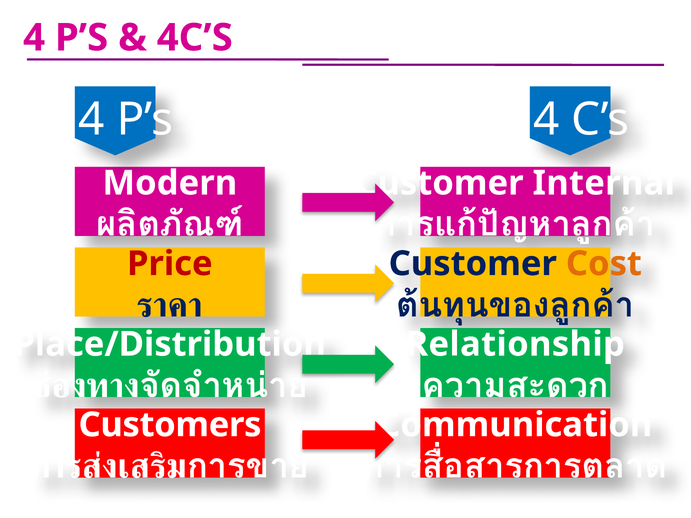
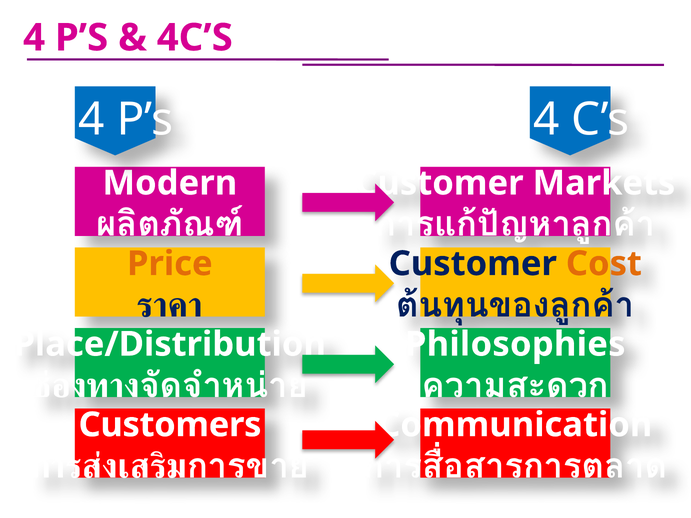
Internal: Internal -> Markets
Price colour: red -> orange
Relationship: Relationship -> Philosophies
